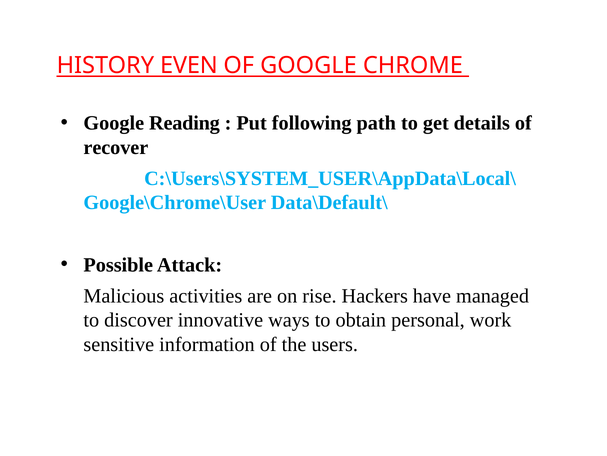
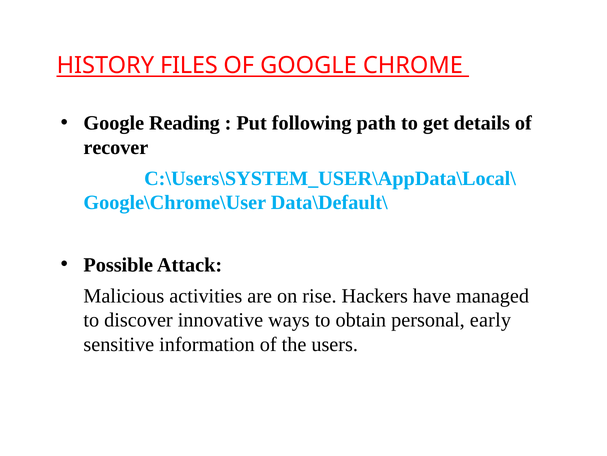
EVEN: EVEN -> FILES
work: work -> early
